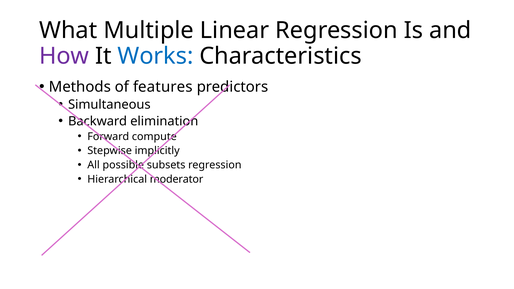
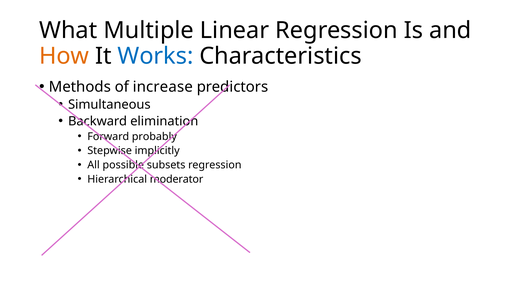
How colour: purple -> orange
features: features -> increase
compute: compute -> probably
